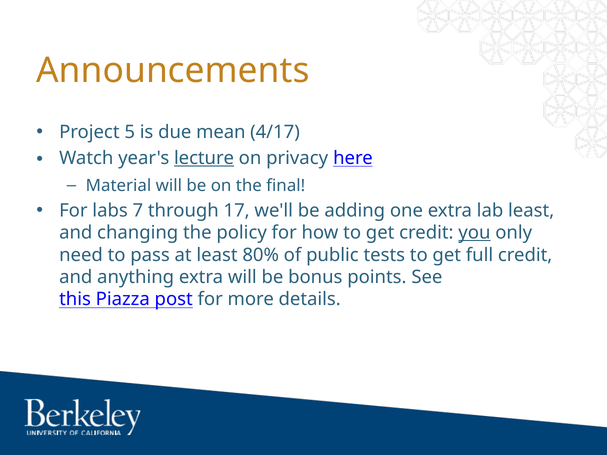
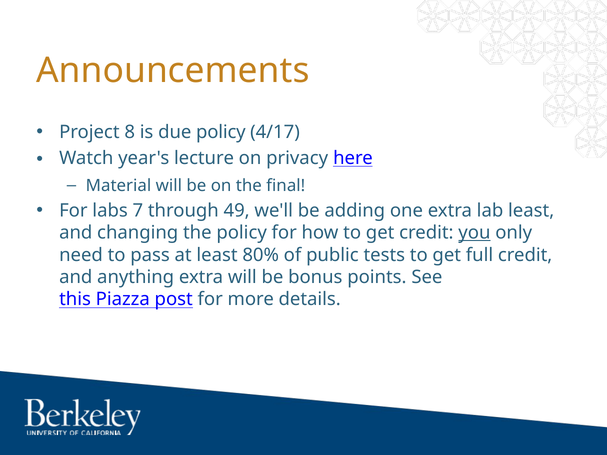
5: 5 -> 8
due mean: mean -> policy
lecture underline: present -> none
17: 17 -> 49
